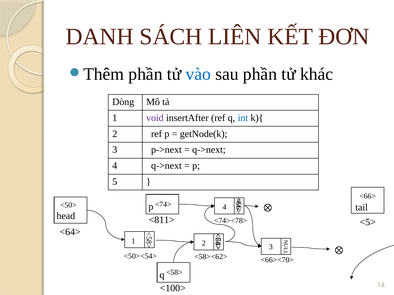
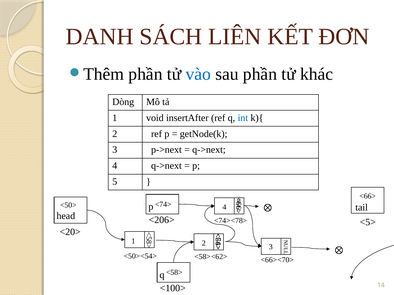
void colour: purple -> black
<811>: <811> -> <206>
<64>: <64> -> <20>
